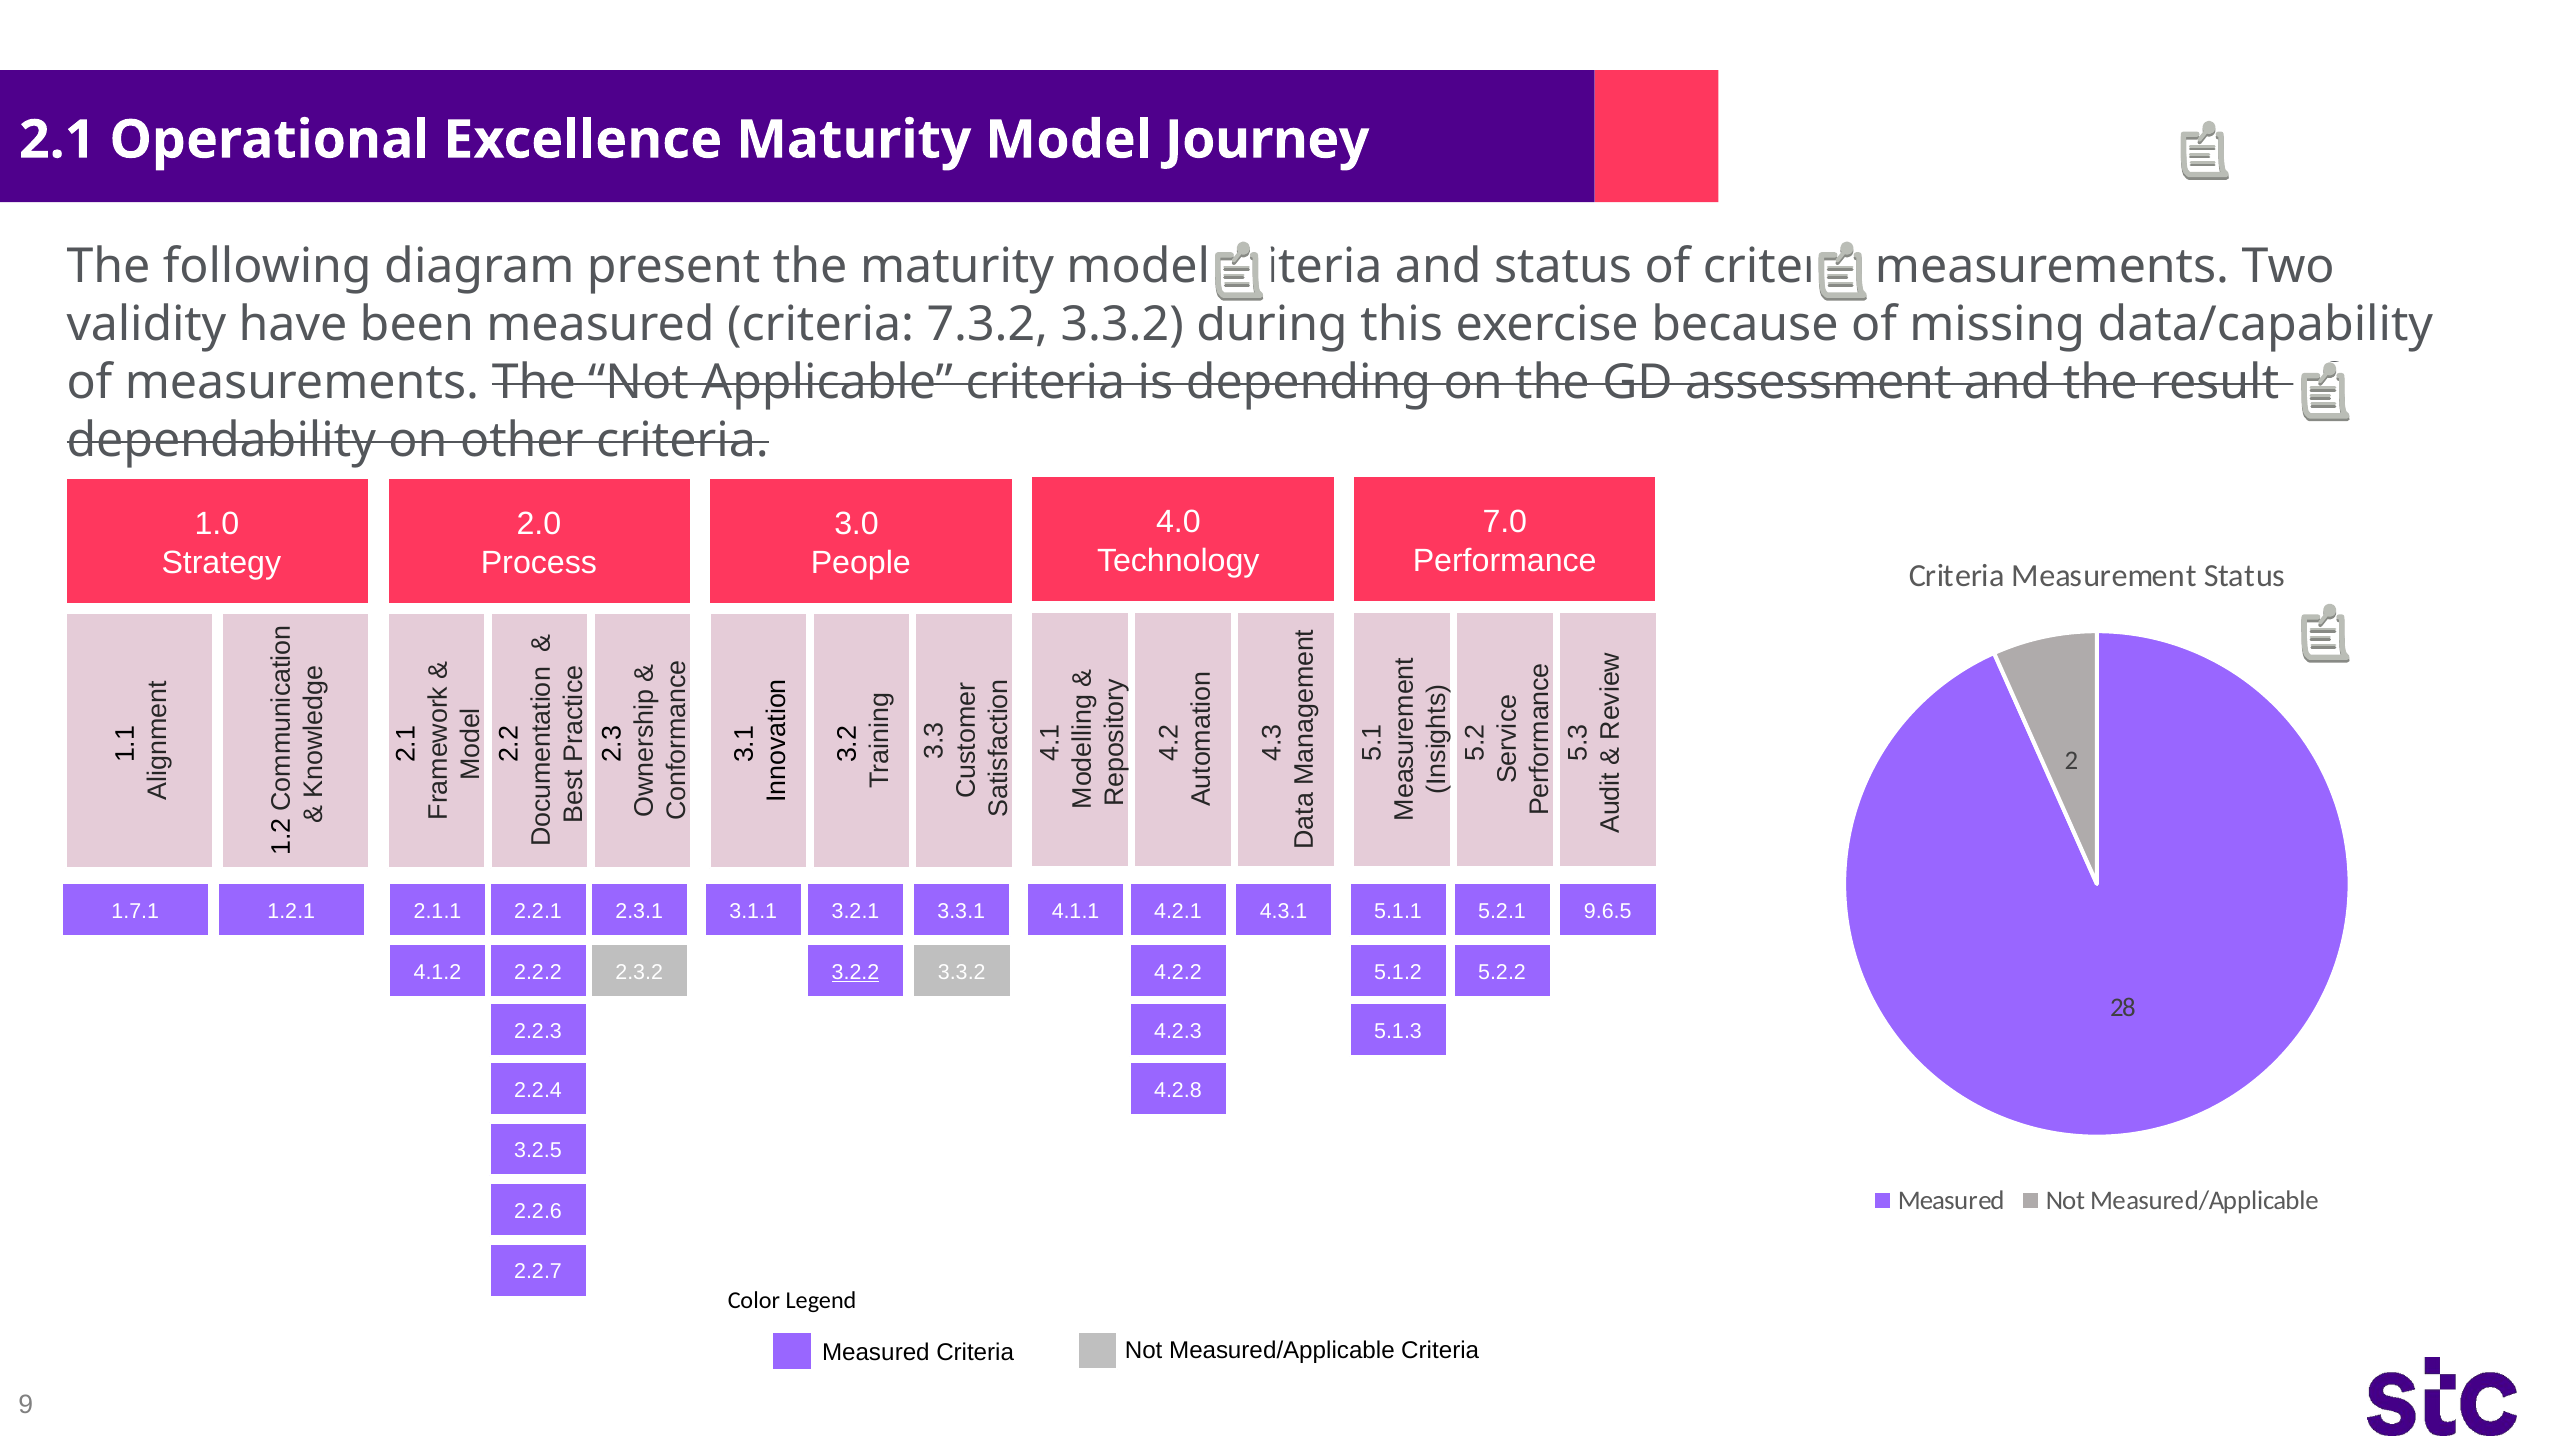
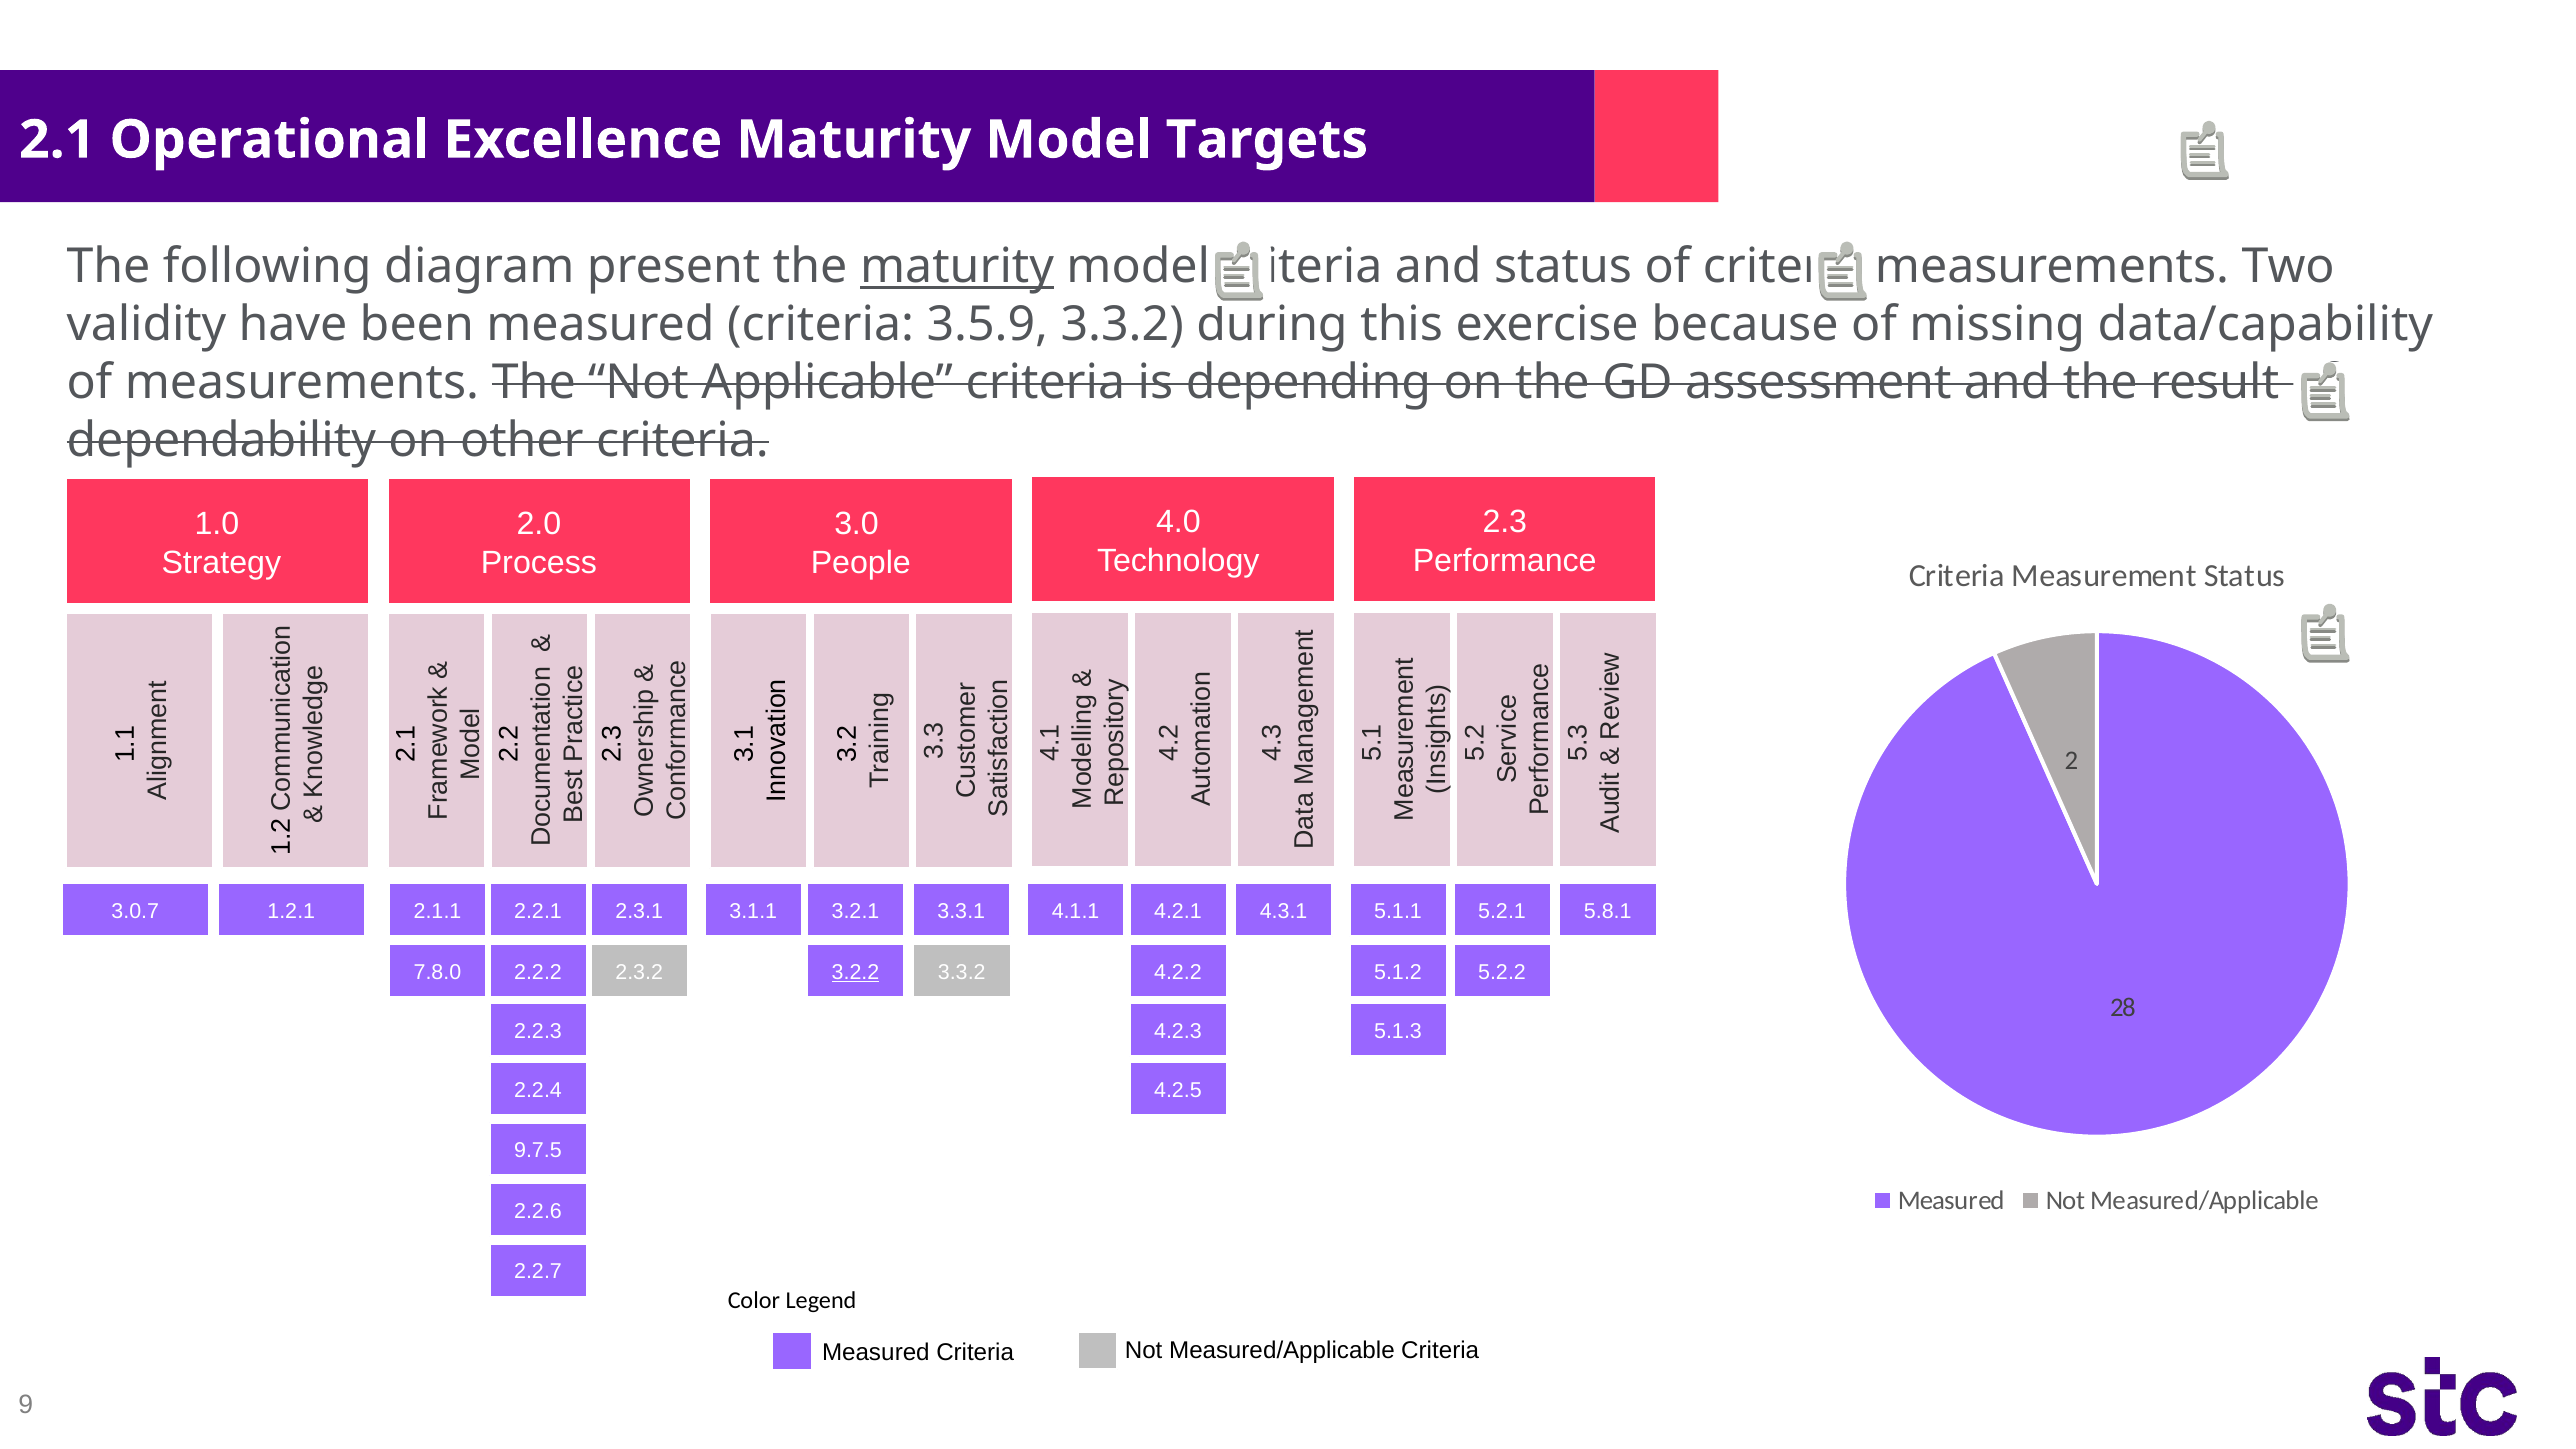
Journey: Journey -> Targets
maturity at (957, 267) underline: none -> present
7.3.2: 7.3.2 -> 3.5.9
7.0: 7.0 -> 2.3
1.7.1: 1.7.1 -> 3.0.7
9.6.5: 9.6.5 -> 5.8.1
4.1.2: 4.1.2 -> 7.8.0
4.2.8: 4.2.8 -> 4.2.5
3.2.5: 3.2.5 -> 9.7.5
